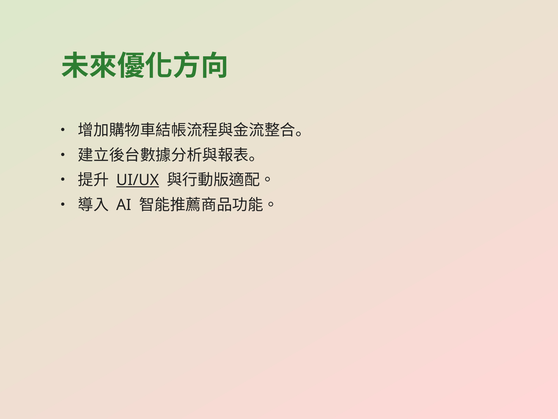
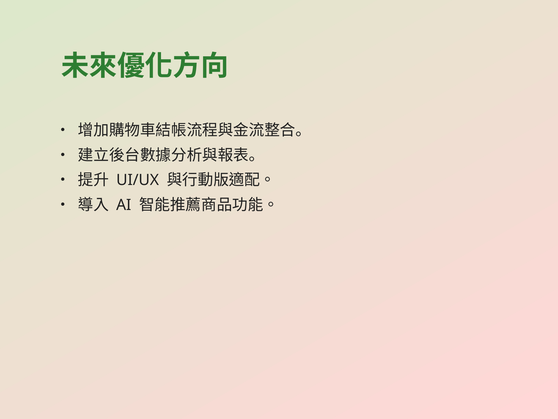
UI/UX underline: present -> none
